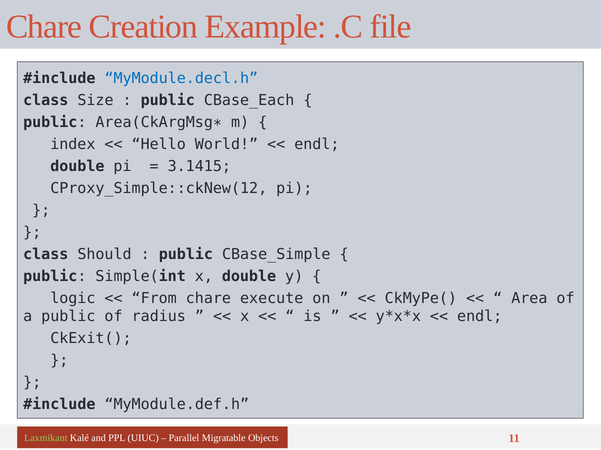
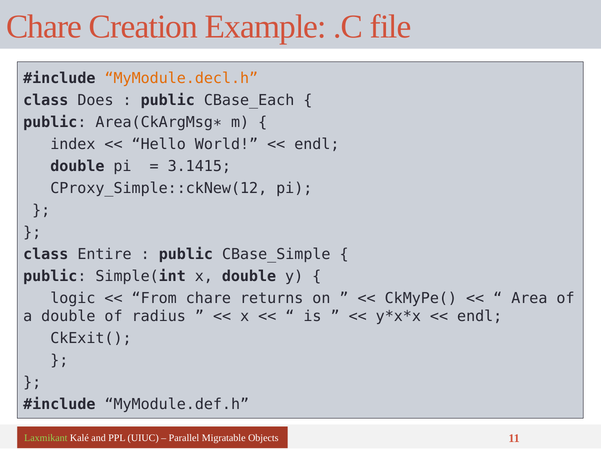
MyModule.decl.h colour: blue -> orange
Size: Size -> Does
Should: Should -> Entire
execute: execute -> returns
a public: public -> double
